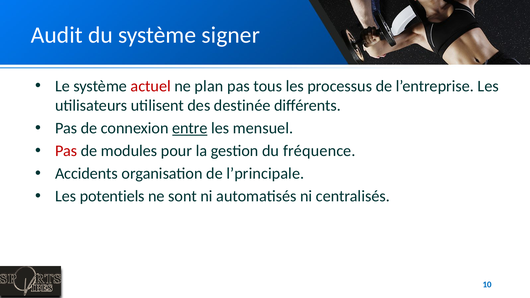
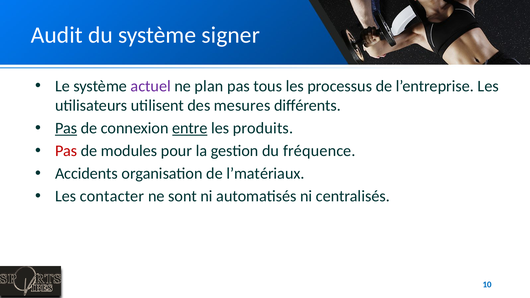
actuel colour: red -> purple
destinée: destinée -> mesures
Pas at (66, 128) underline: none -> present
mensuel: mensuel -> produits
l’principale: l’principale -> l’matériaux
potentiels: potentiels -> contacter
